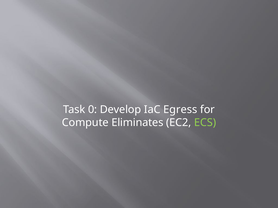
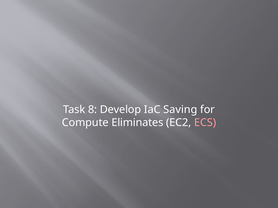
0: 0 -> 8
Egress: Egress -> Saving
ECS colour: light green -> pink
